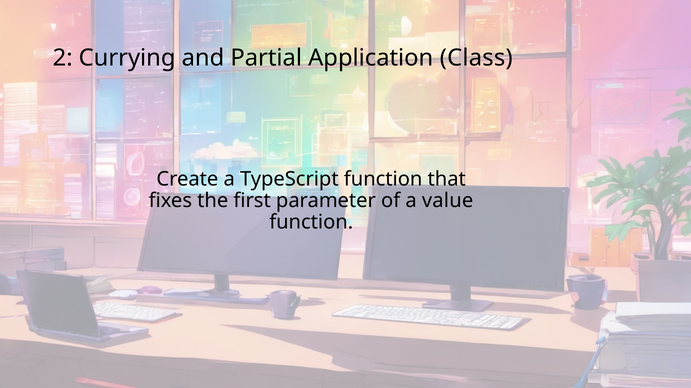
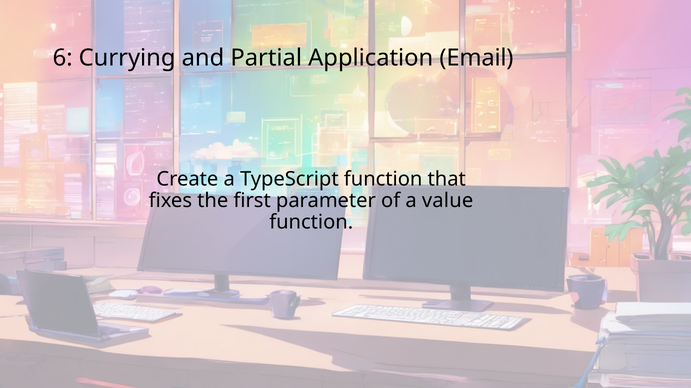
2: 2 -> 6
Class: Class -> Email
